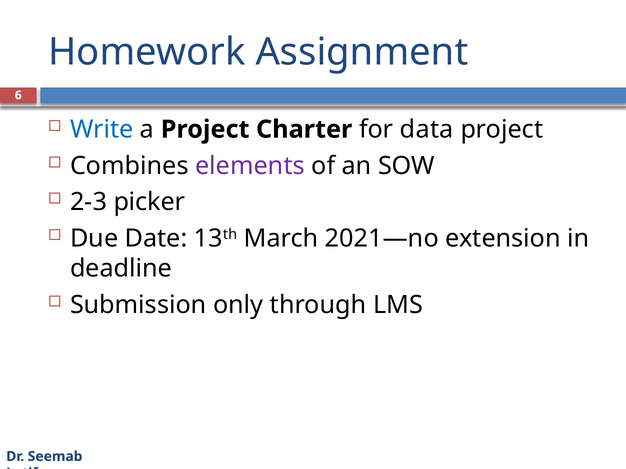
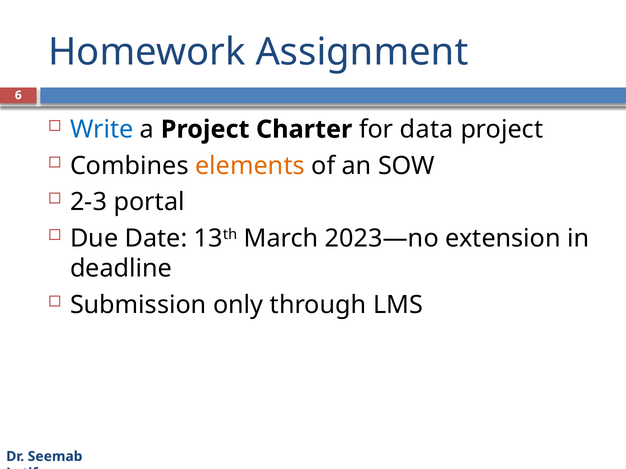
elements colour: purple -> orange
picker: picker -> portal
2021—no: 2021—no -> 2023—no
